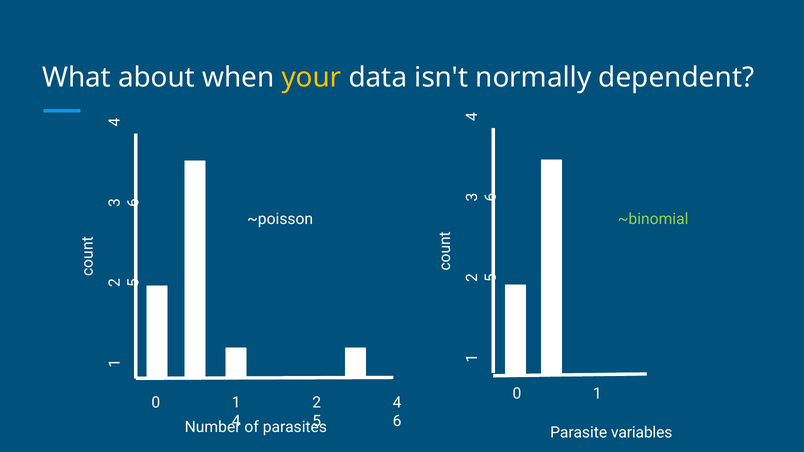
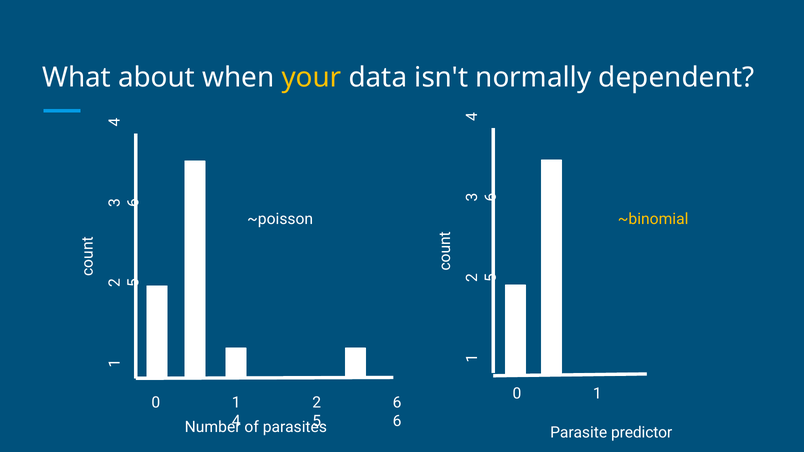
~binomial colour: light green -> yellow
2 4: 4 -> 6
variables: variables -> predictor
